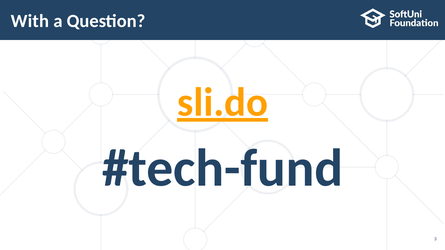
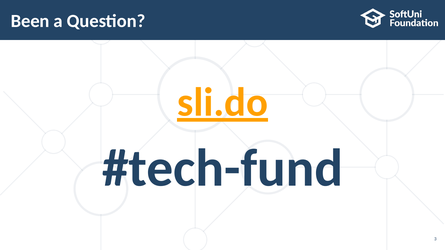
With: With -> Been
